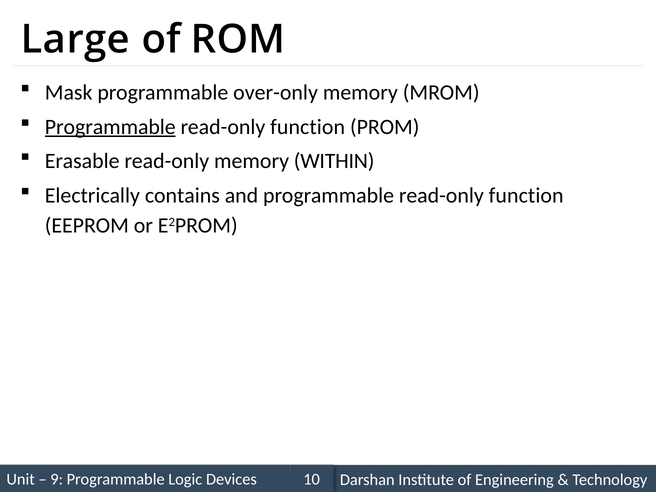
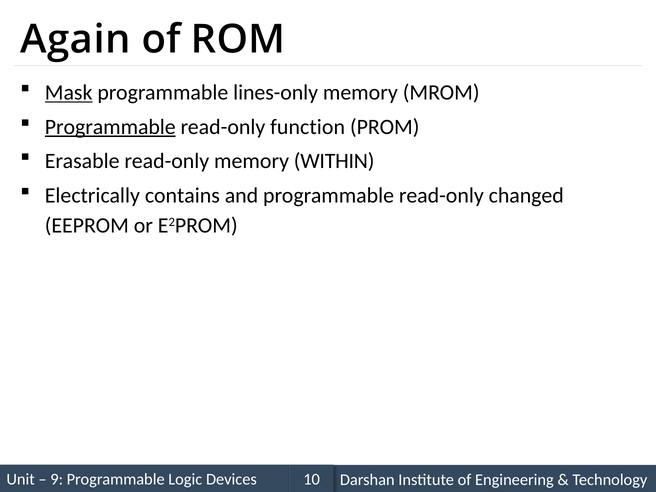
Large: Large -> Again
Mask underline: none -> present
over-only: over-only -> lines-only
and programmable read-only function: function -> changed
